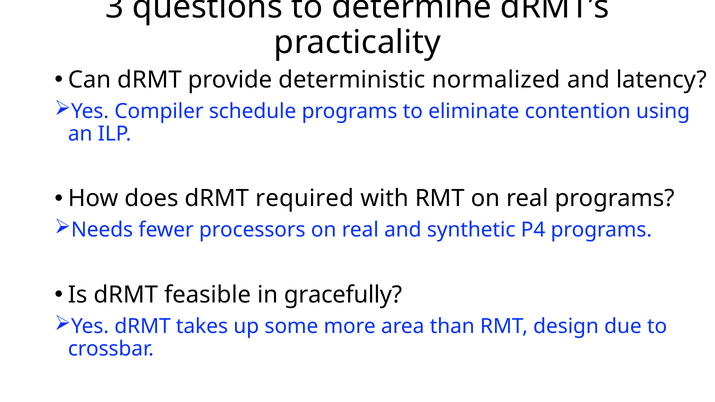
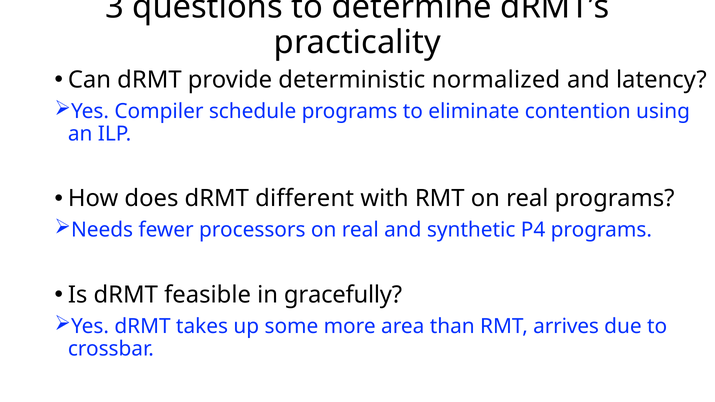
required: required -> different
design: design -> arrives
